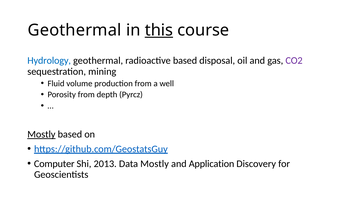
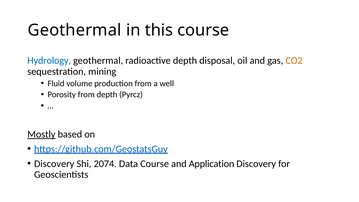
this underline: present -> none
radioactive based: based -> depth
CO2 colour: purple -> orange
Computer at (54, 164): Computer -> Discovery
2013: 2013 -> 2074
Data Mostly: Mostly -> Course
